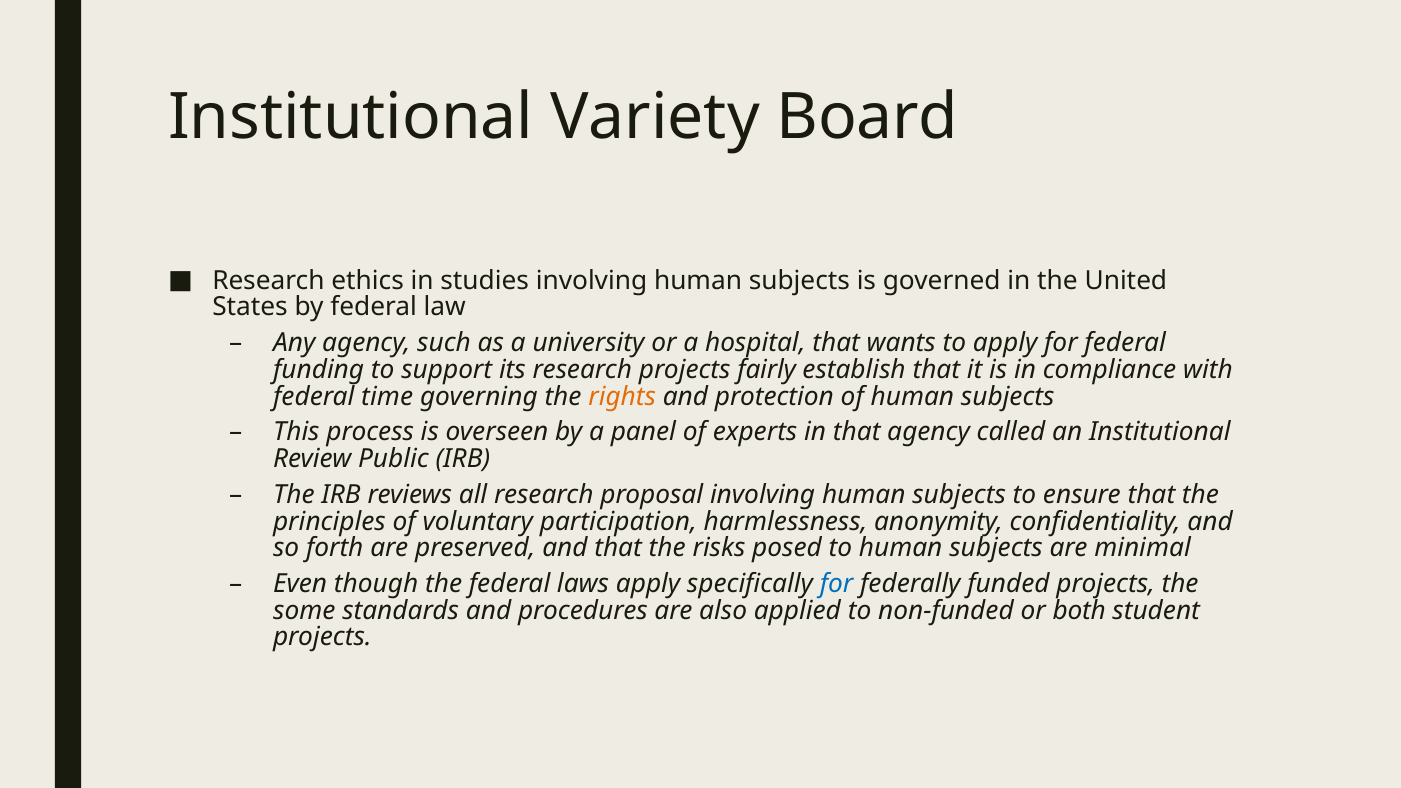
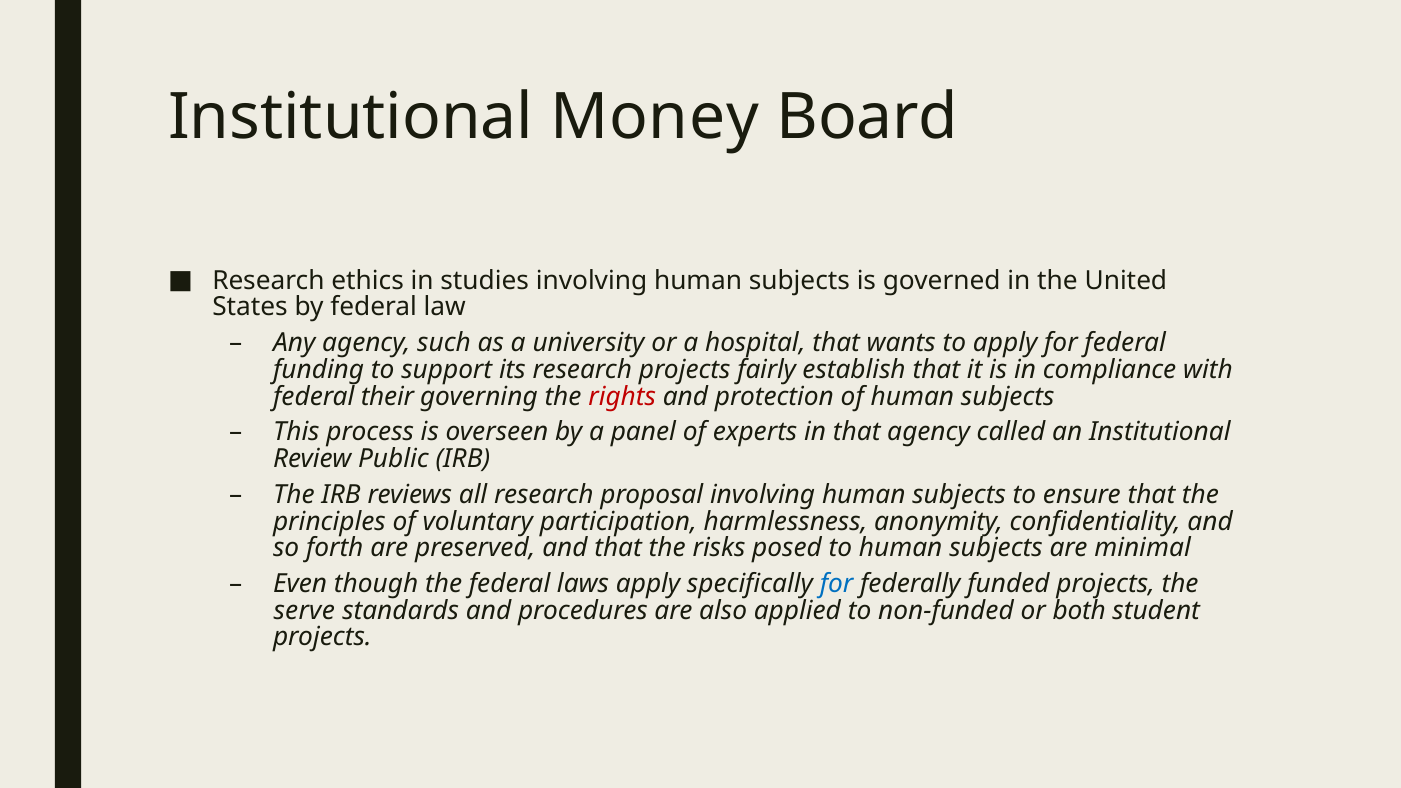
Variety: Variety -> Money
time: time -> their
rights colour: orange -> red
some: some -> serve
